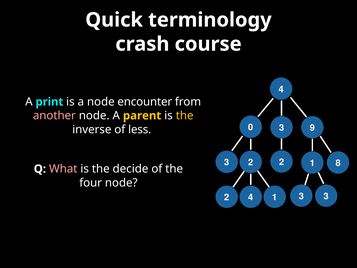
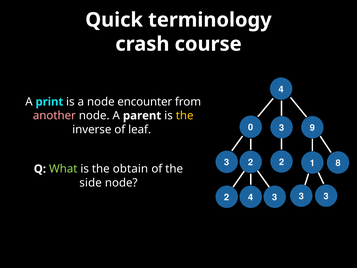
parent colour: yellow -> white
less: less -> leaf
What colour: pink -> light green
decide: decide -> obtain
four: four -> side
1 at (275, 197): 1 -> 3
